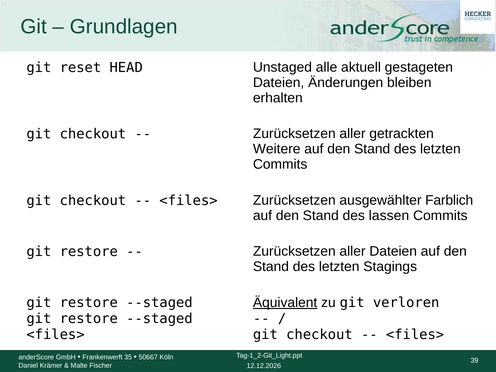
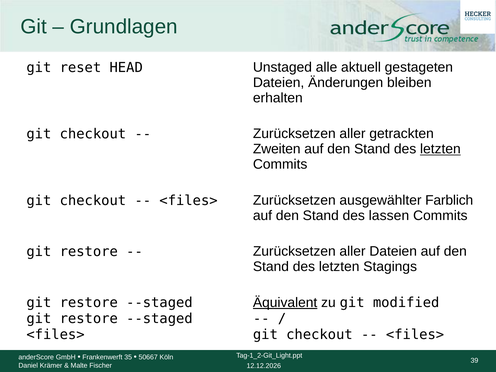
Weitere: Weitere -> Zweiten
letzten at (440, 149) underline: none -> present
verloren: verloren -> modified
